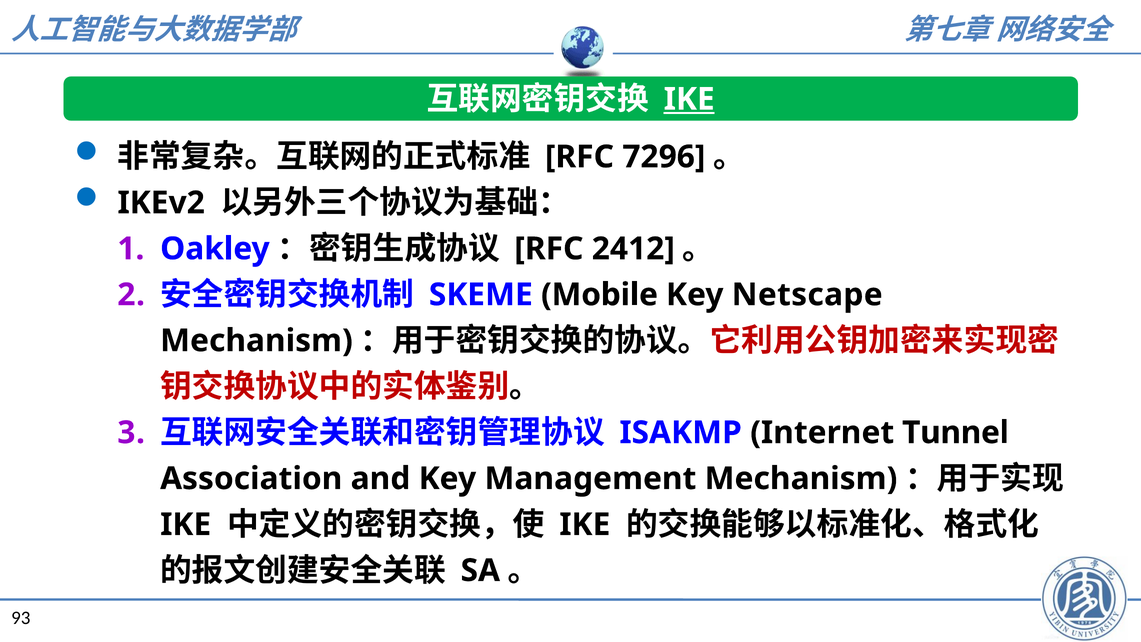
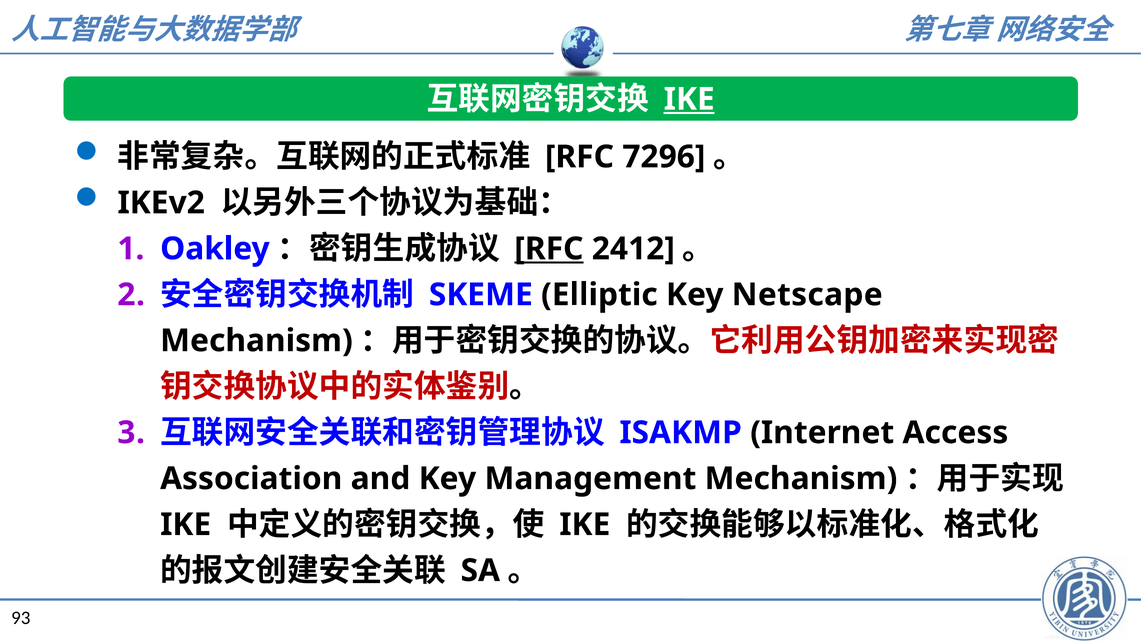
RFC at (549, 249) underline: none -> present
Mobile: Mobile -> Elliptic
Tunnel: Tunnel -> Access
